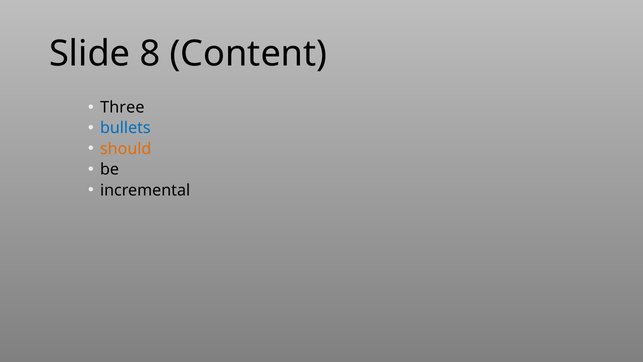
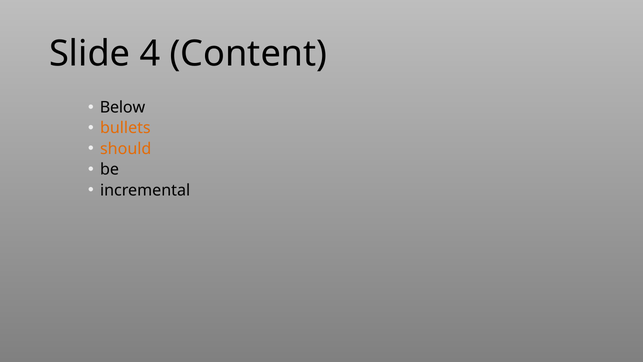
8: 8 -> 4
Three: Three -> Below
bullets colour: blue -> orange
